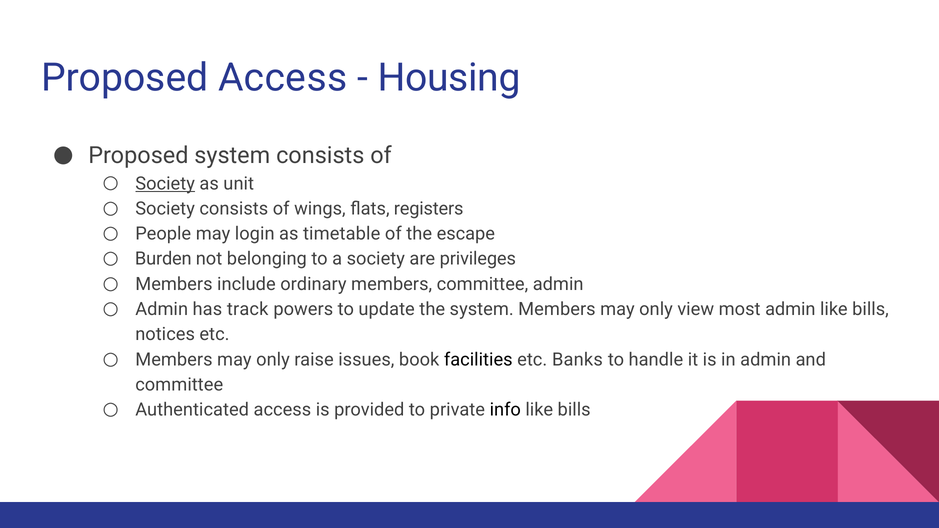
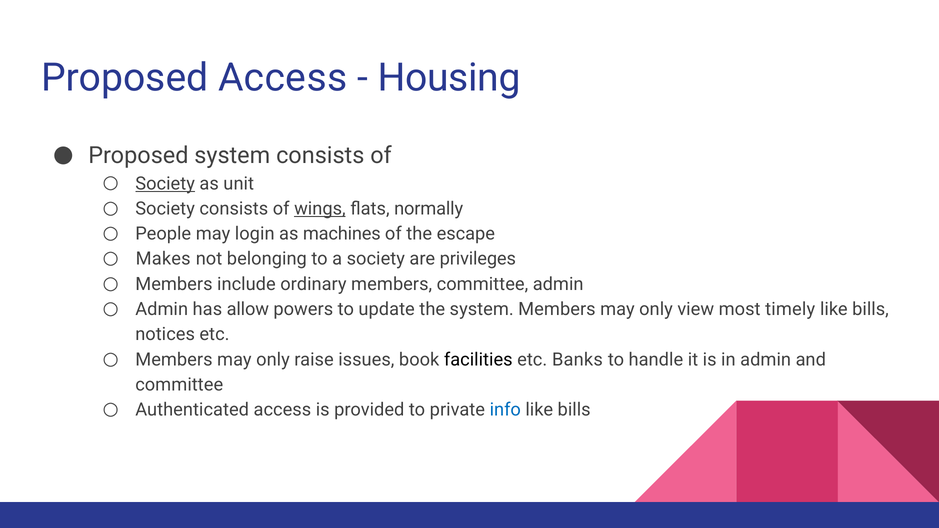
wings underline: none -> present
registers: registers -> normally
timetable: timetable -> machines
Burden: Burden -> Makes
track: track -> allow
most admin: admin -> timely
info colour: black -> blue
